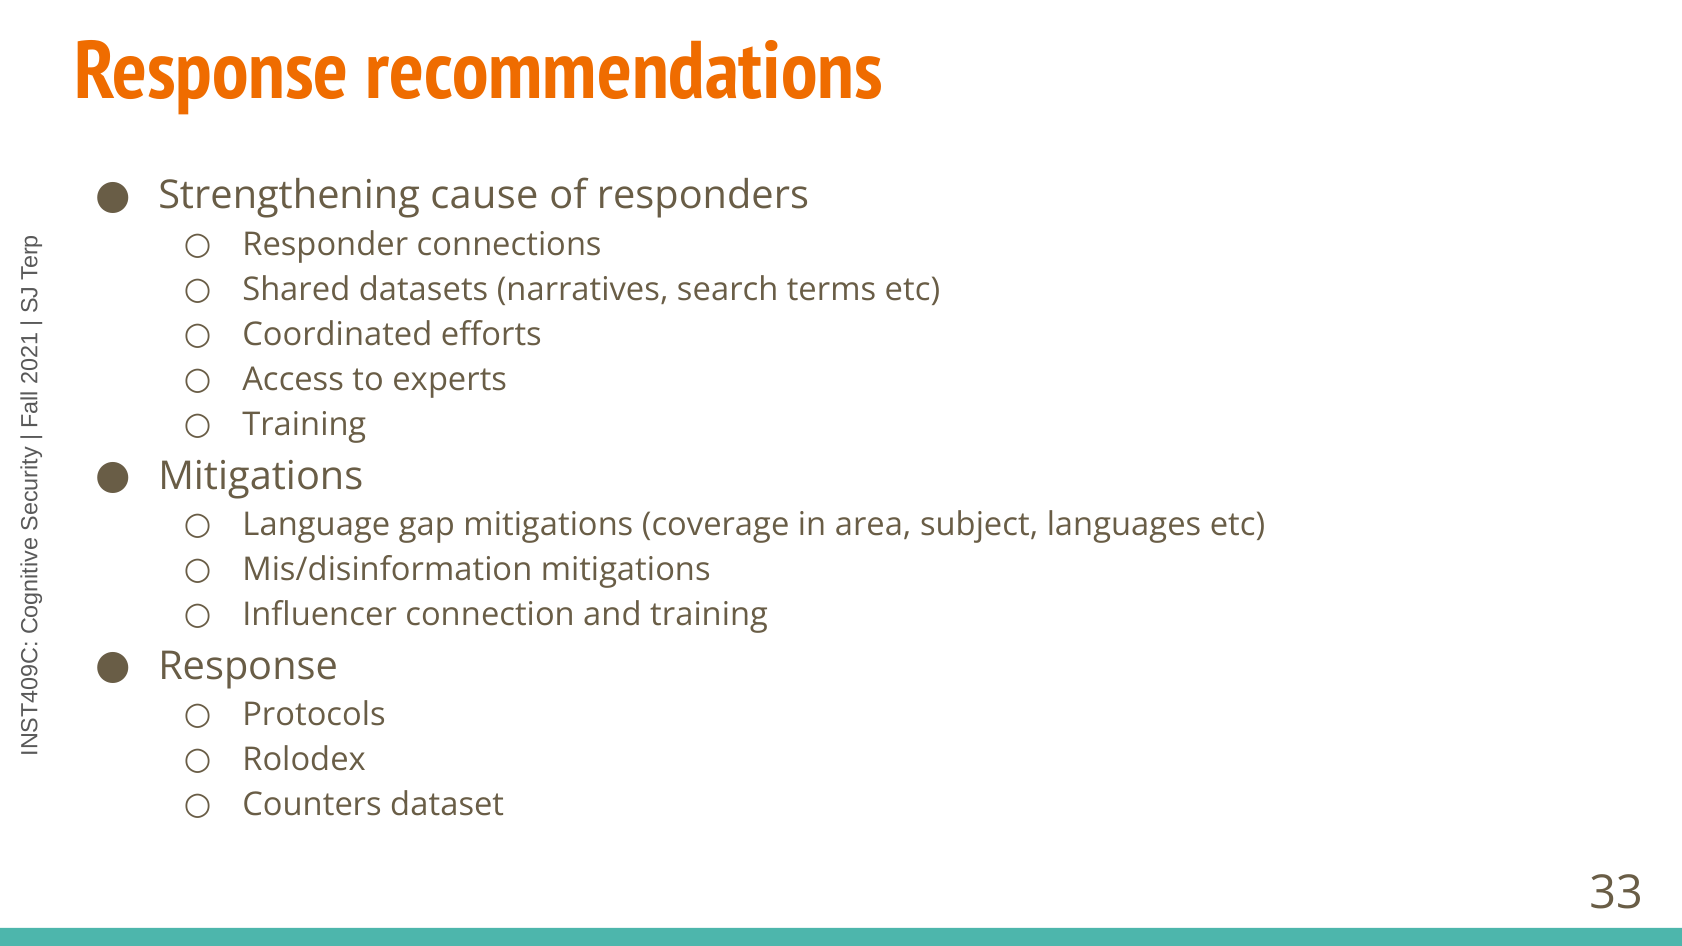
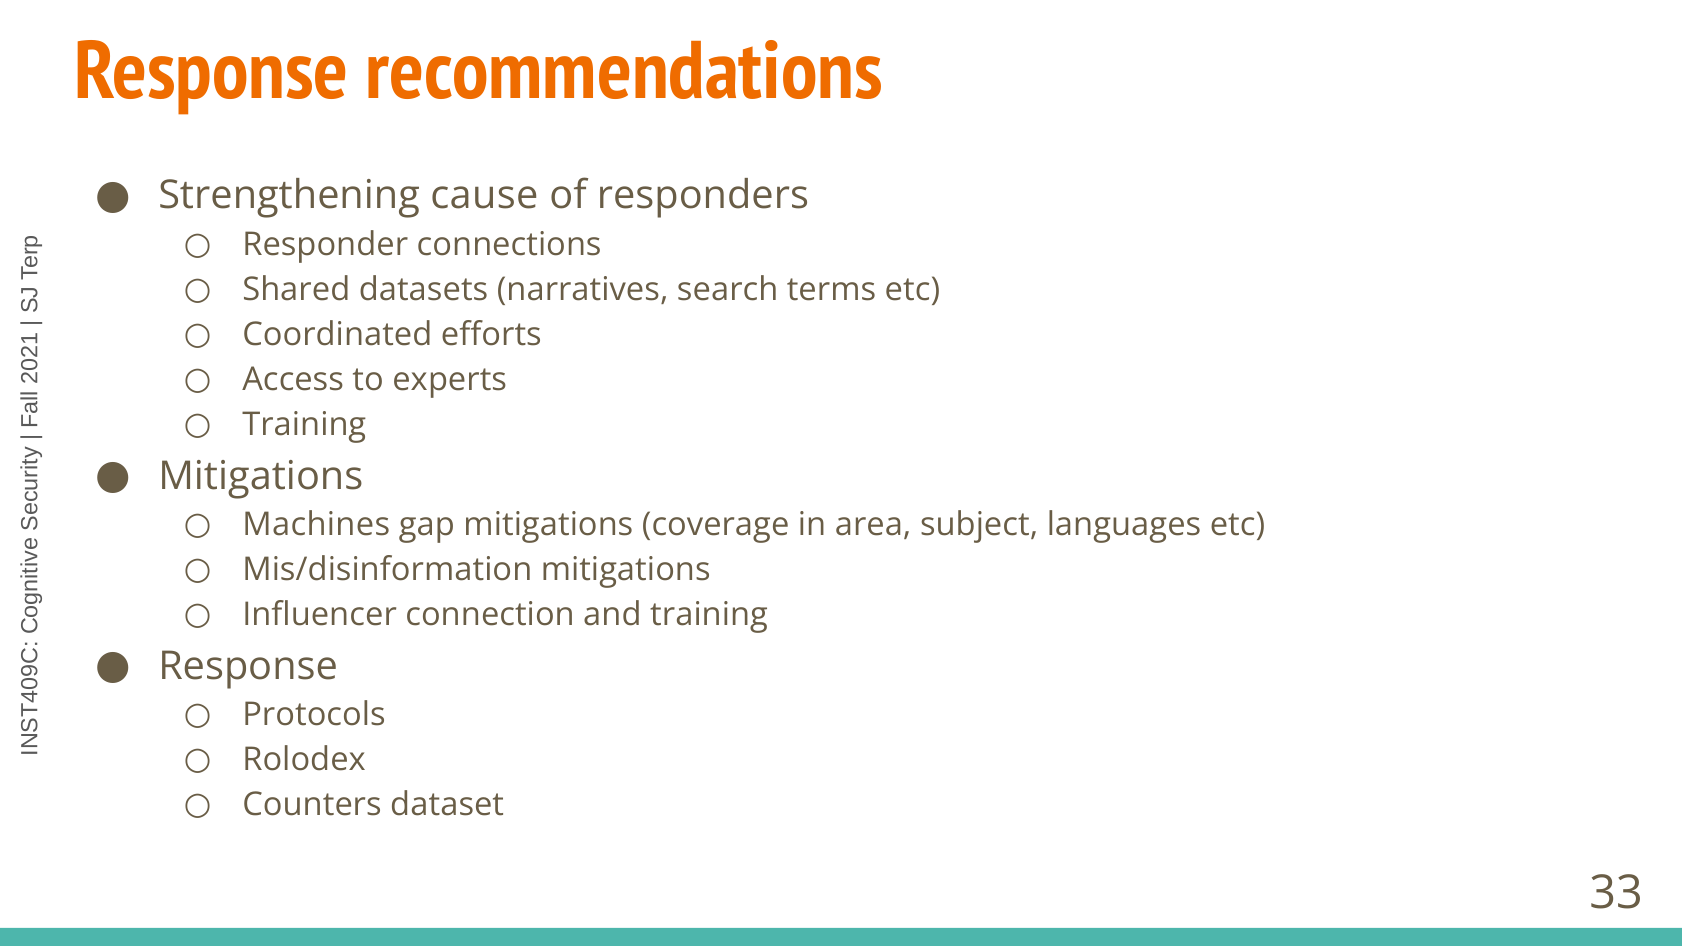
Language: Language -> Machines
